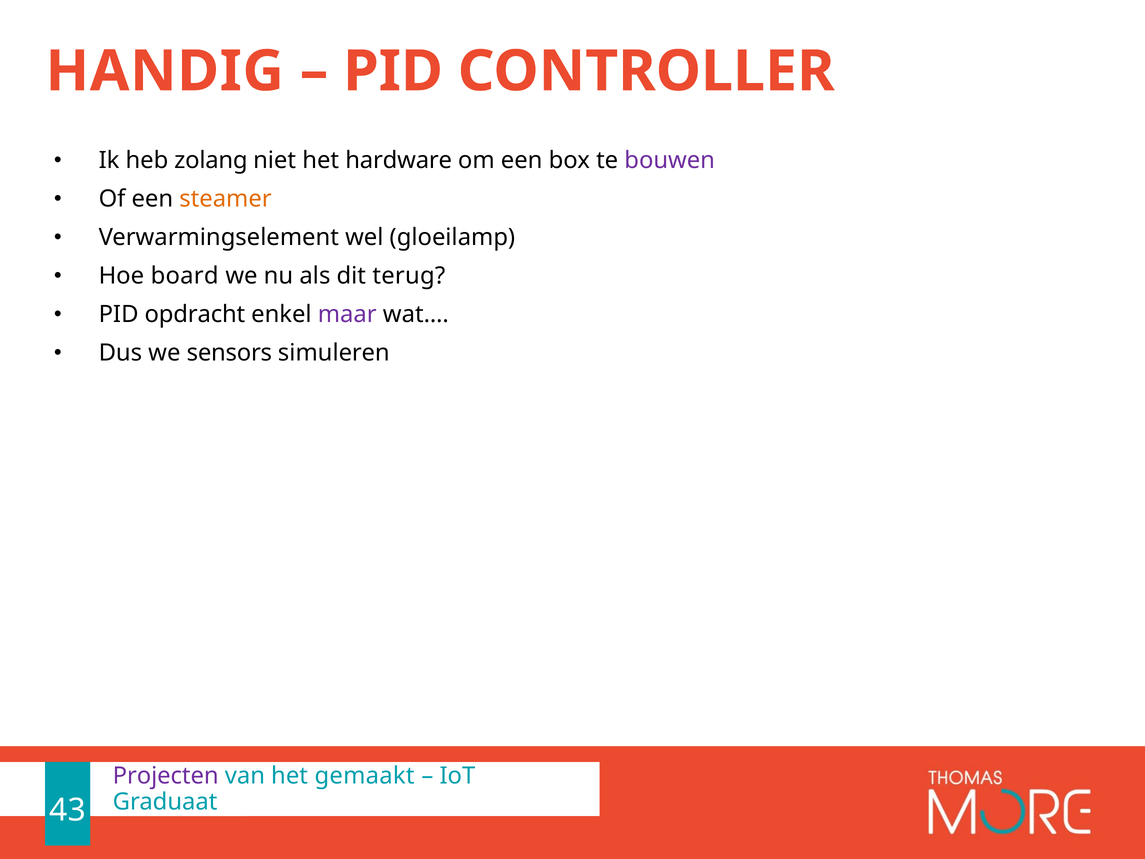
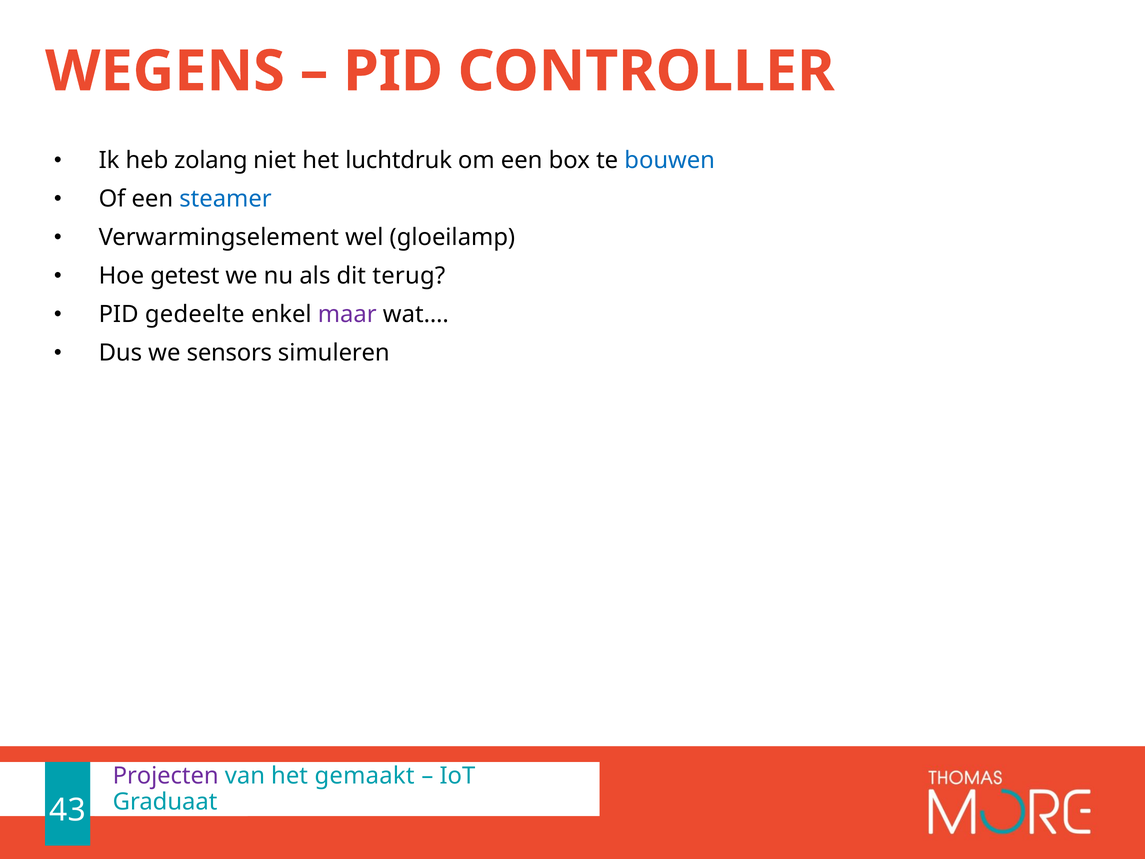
HANDIG: HANDIG -> WEGENS
hardware: hardware -> luchtdruk
bouwen colour: purple -> blue
steamer colour: orange -> blue
board: board -> getest
opdracht: opdracht -> gedeelte
